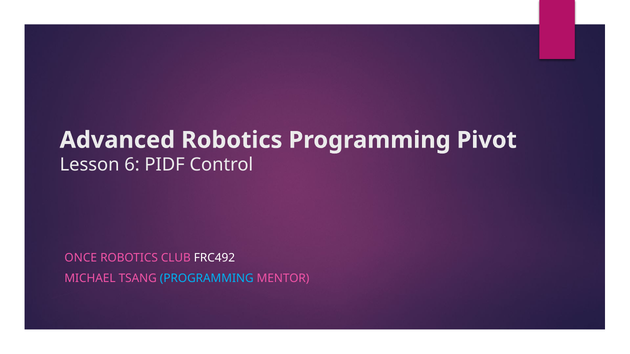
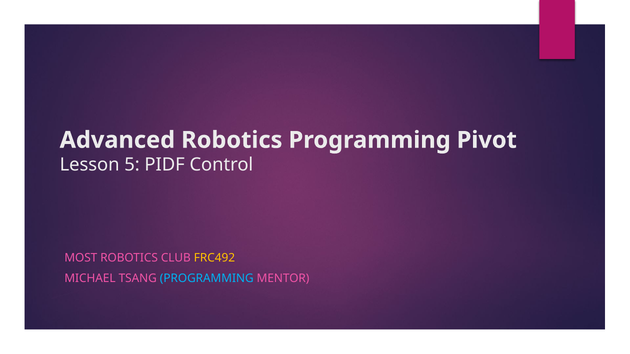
6: 6 -> 5
ONCE: ONCE -> MOST
FRC492 colour: white -> yellow
